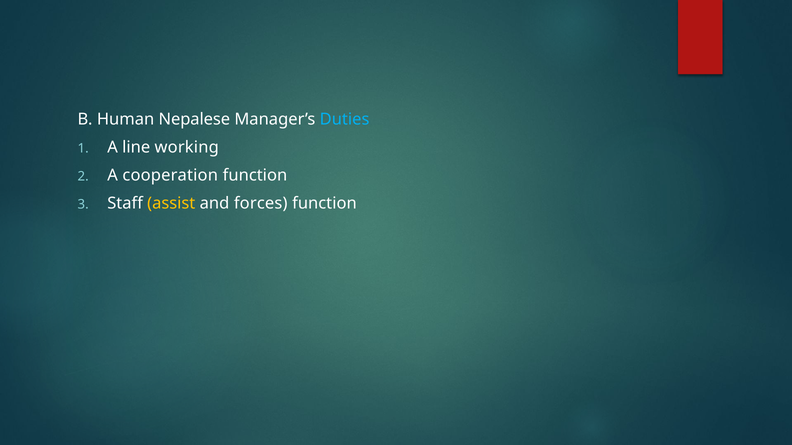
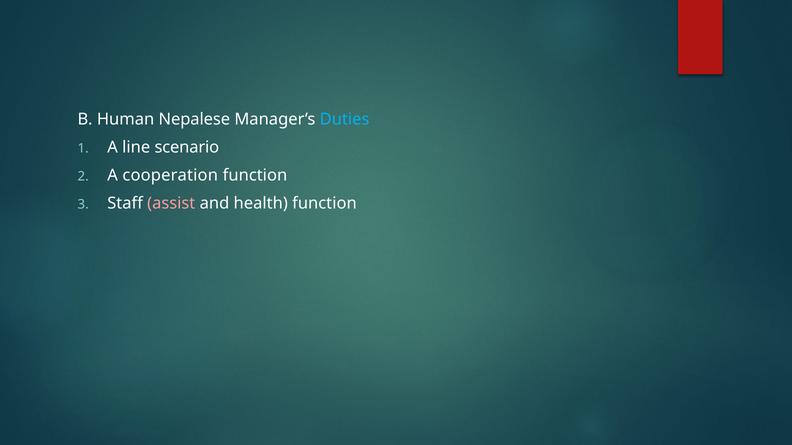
working: working -> scenario
assist colour: yellow -> pink
forces: forces -> health
